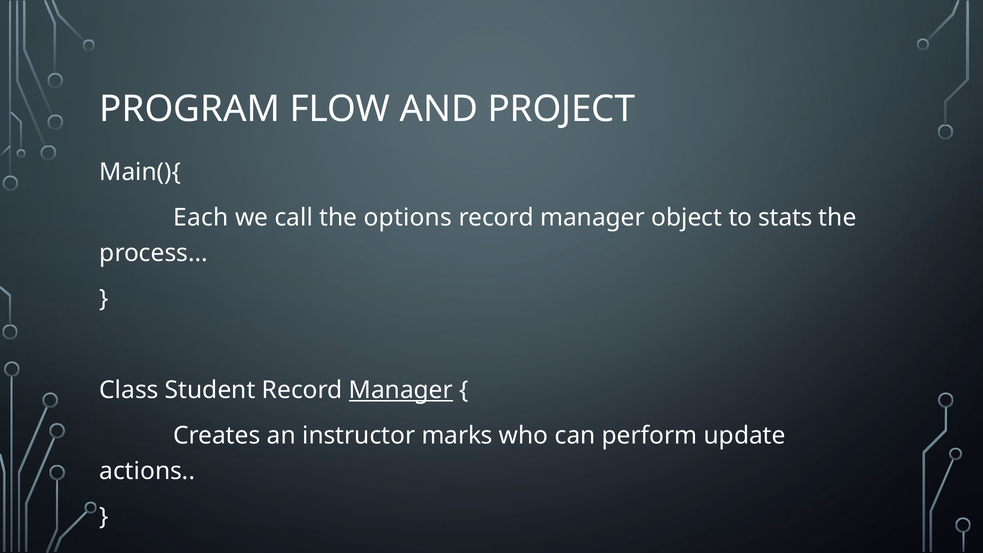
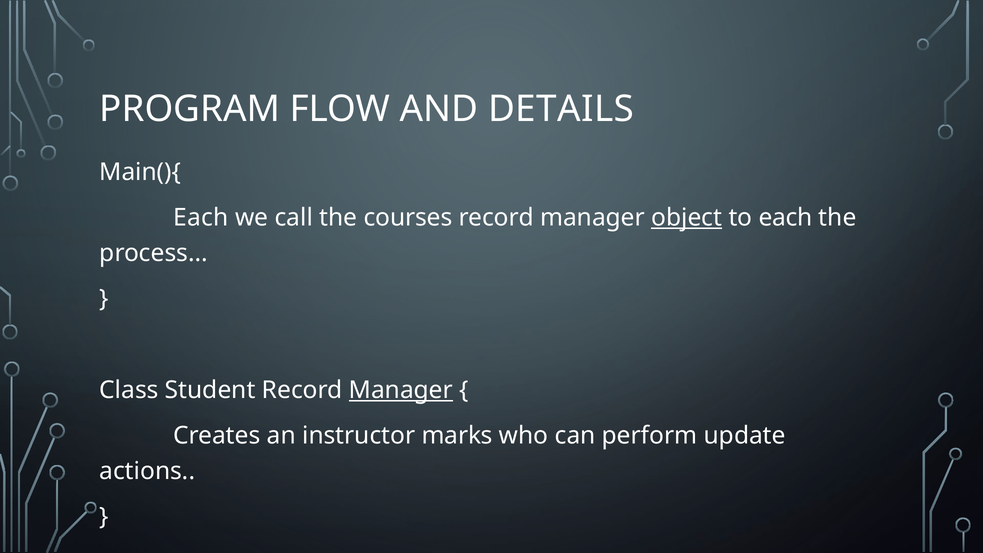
PROJECT: PROJECT -> DETAILS
options: options -> courses
object underline: none -> present
to stats: stats -> each
